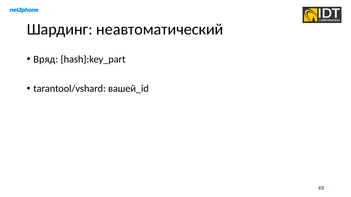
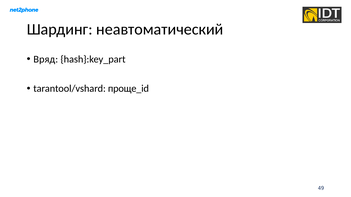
вашей_id: вашей_id -> проще_id
